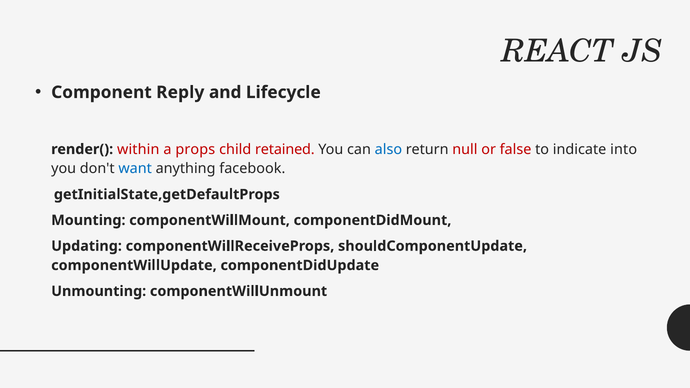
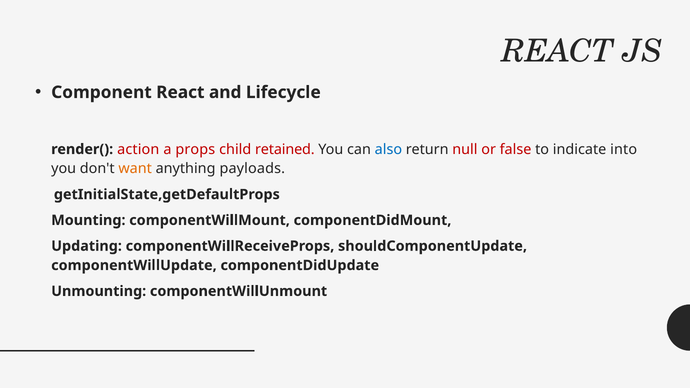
Component Reply: Reply -> React
within: within -> action
want colour: blue -> orange
facebook: facebook -> payloads
